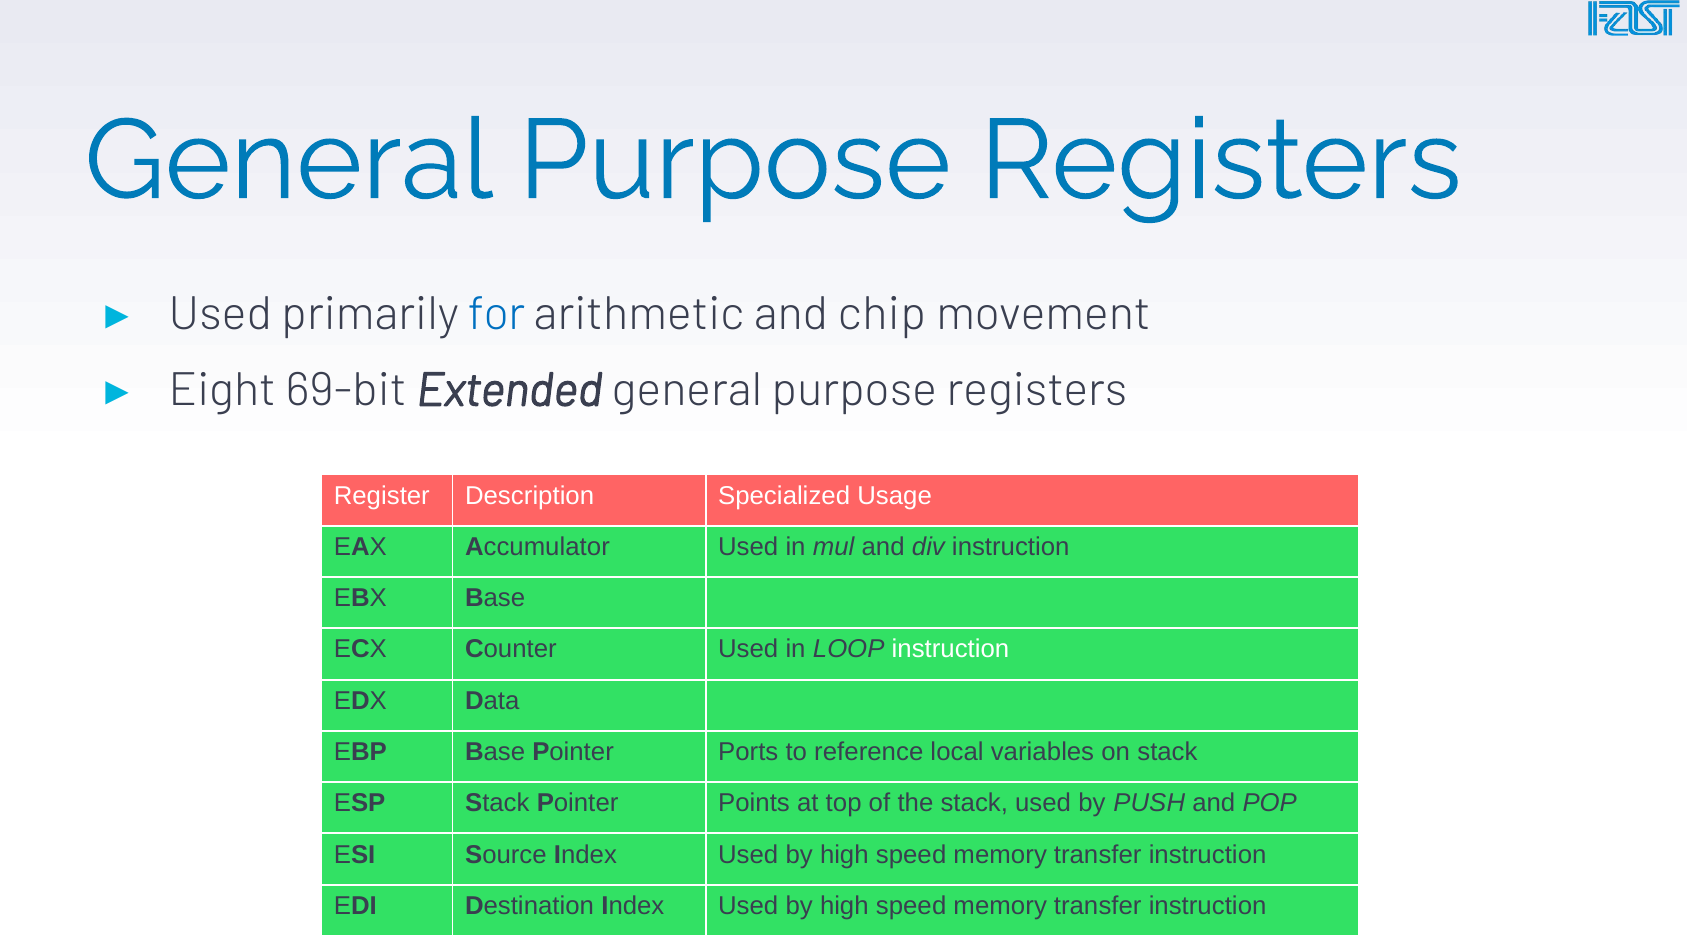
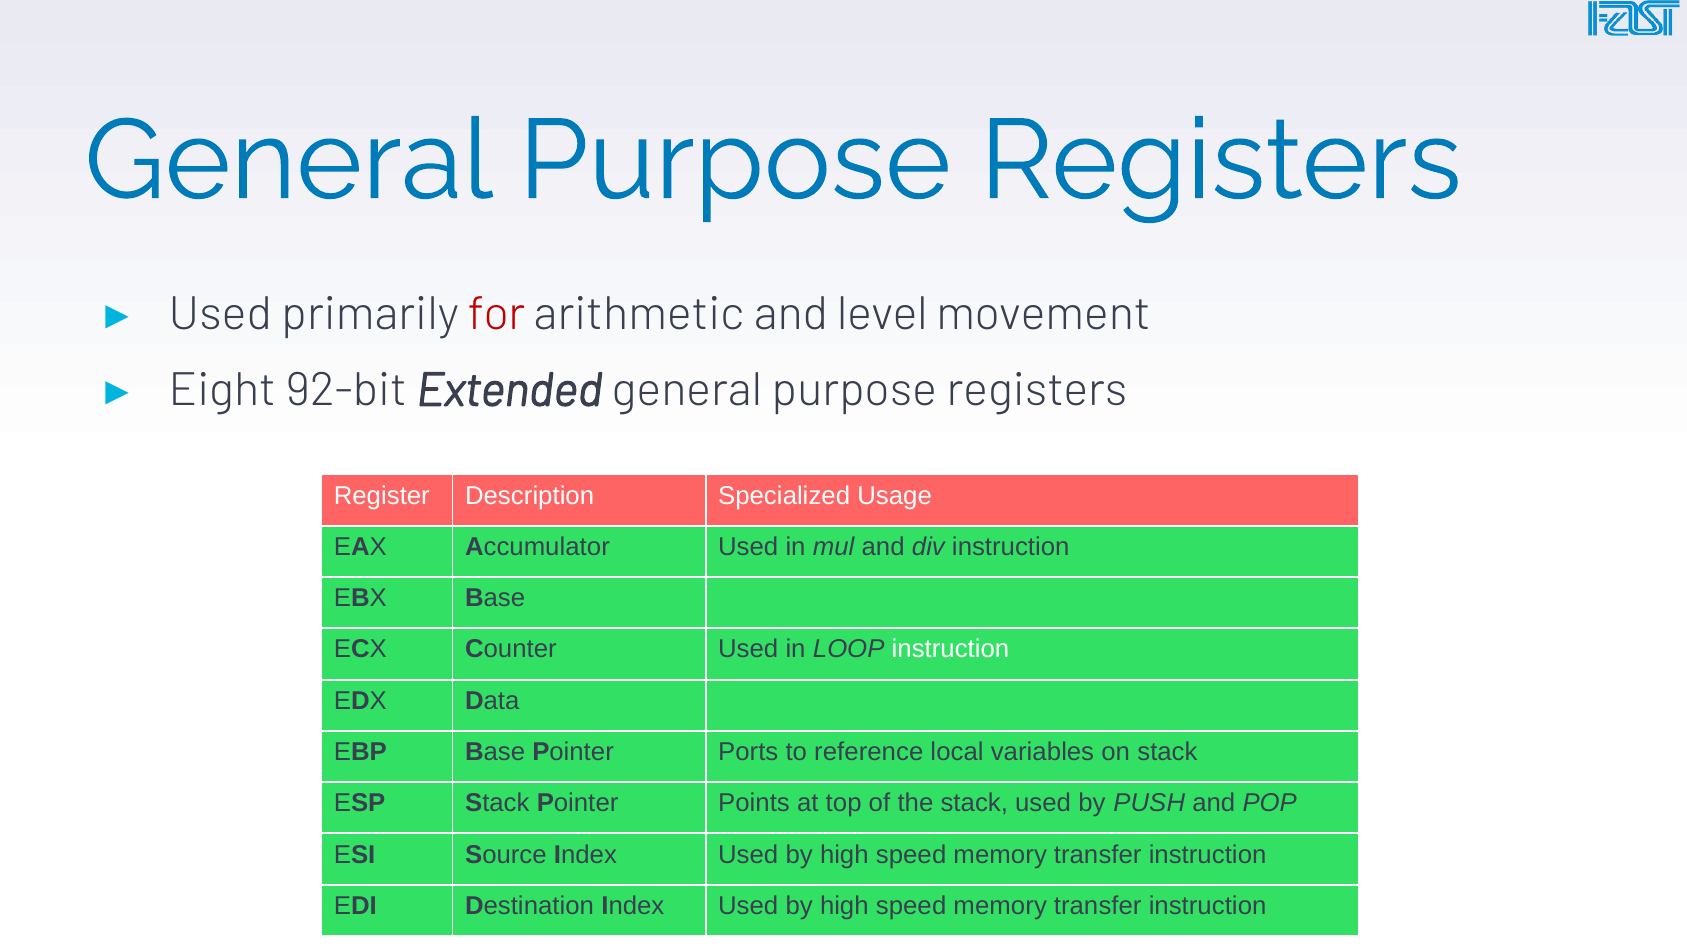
for colour: blue -> red
chip: chip -> level
69-bit: 69-bit -> 92-bit
